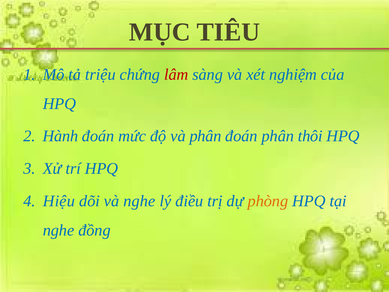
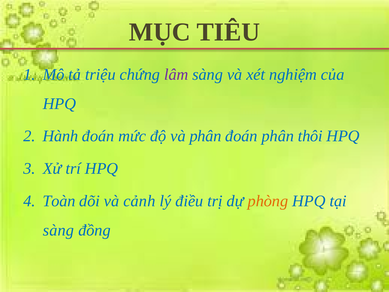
lâm colour: red -> purple
Hiệu: Hiệu -> Toàn
và nghe: nghe -> cảnh
nghe at (59, 230): nghe -> sàng
